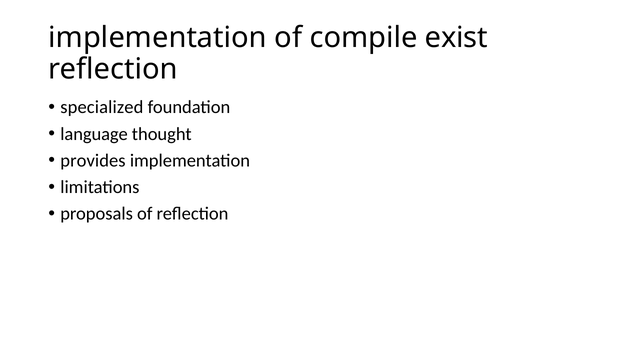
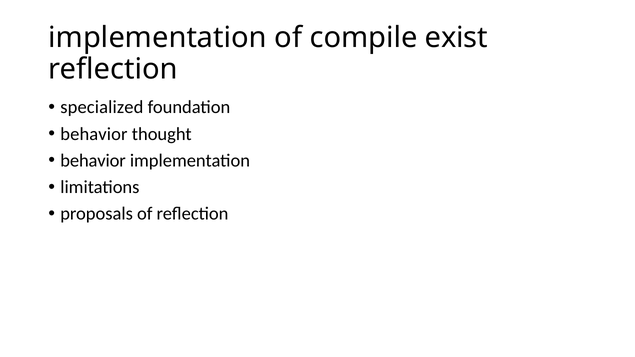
language at (94, 134): language -> behavior
provides at (93, 161): provides -> behavior
